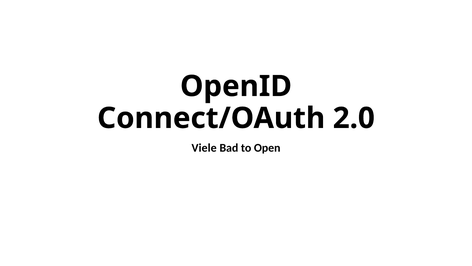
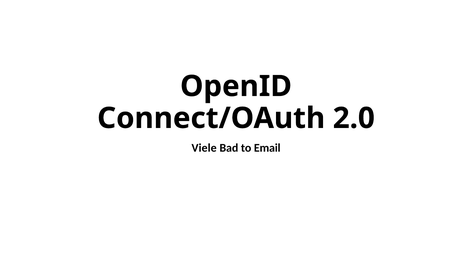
Open: Open -> Email
